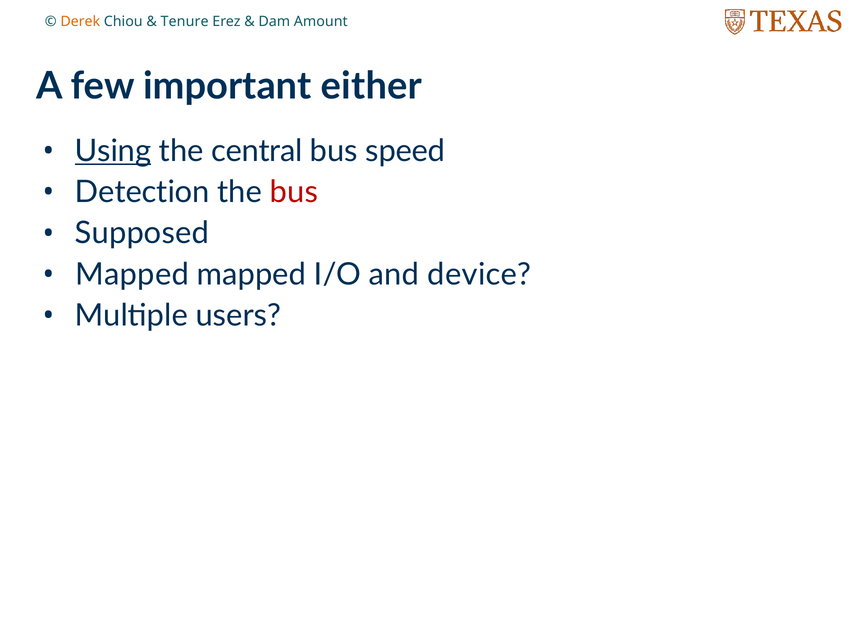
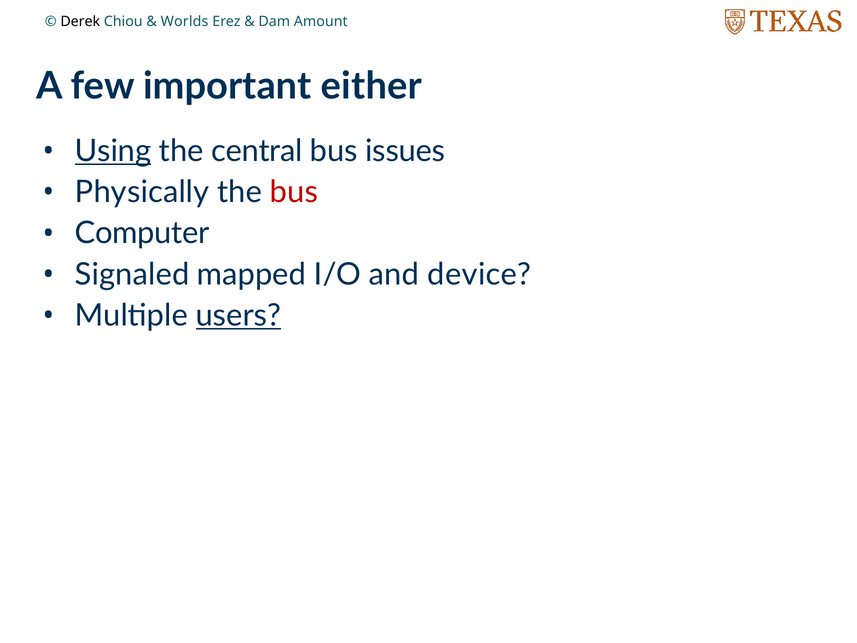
Derek colour: orange -> black
Tenure: Tenure -> Worlds
speed: speed -> issues
Detection: Detection -> Physically
Supposed: Supposed -> Computer
Mapped at (132, 274): Mapped -> Signaled
users underline: none -> present
